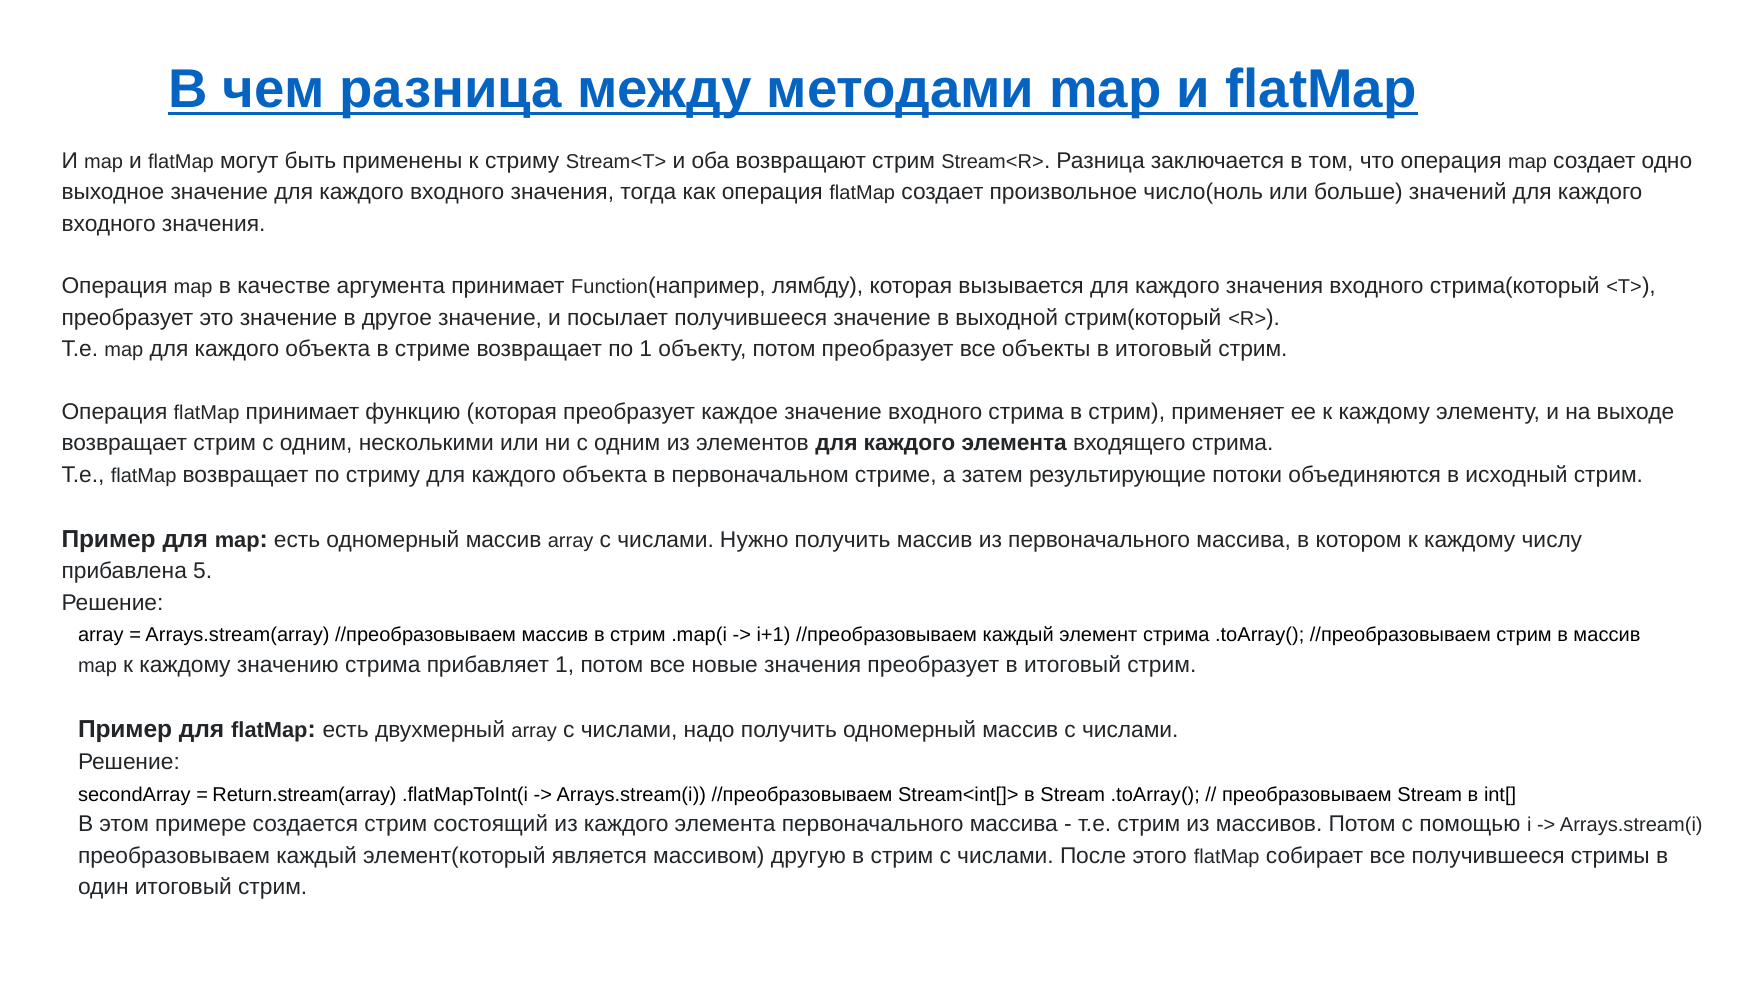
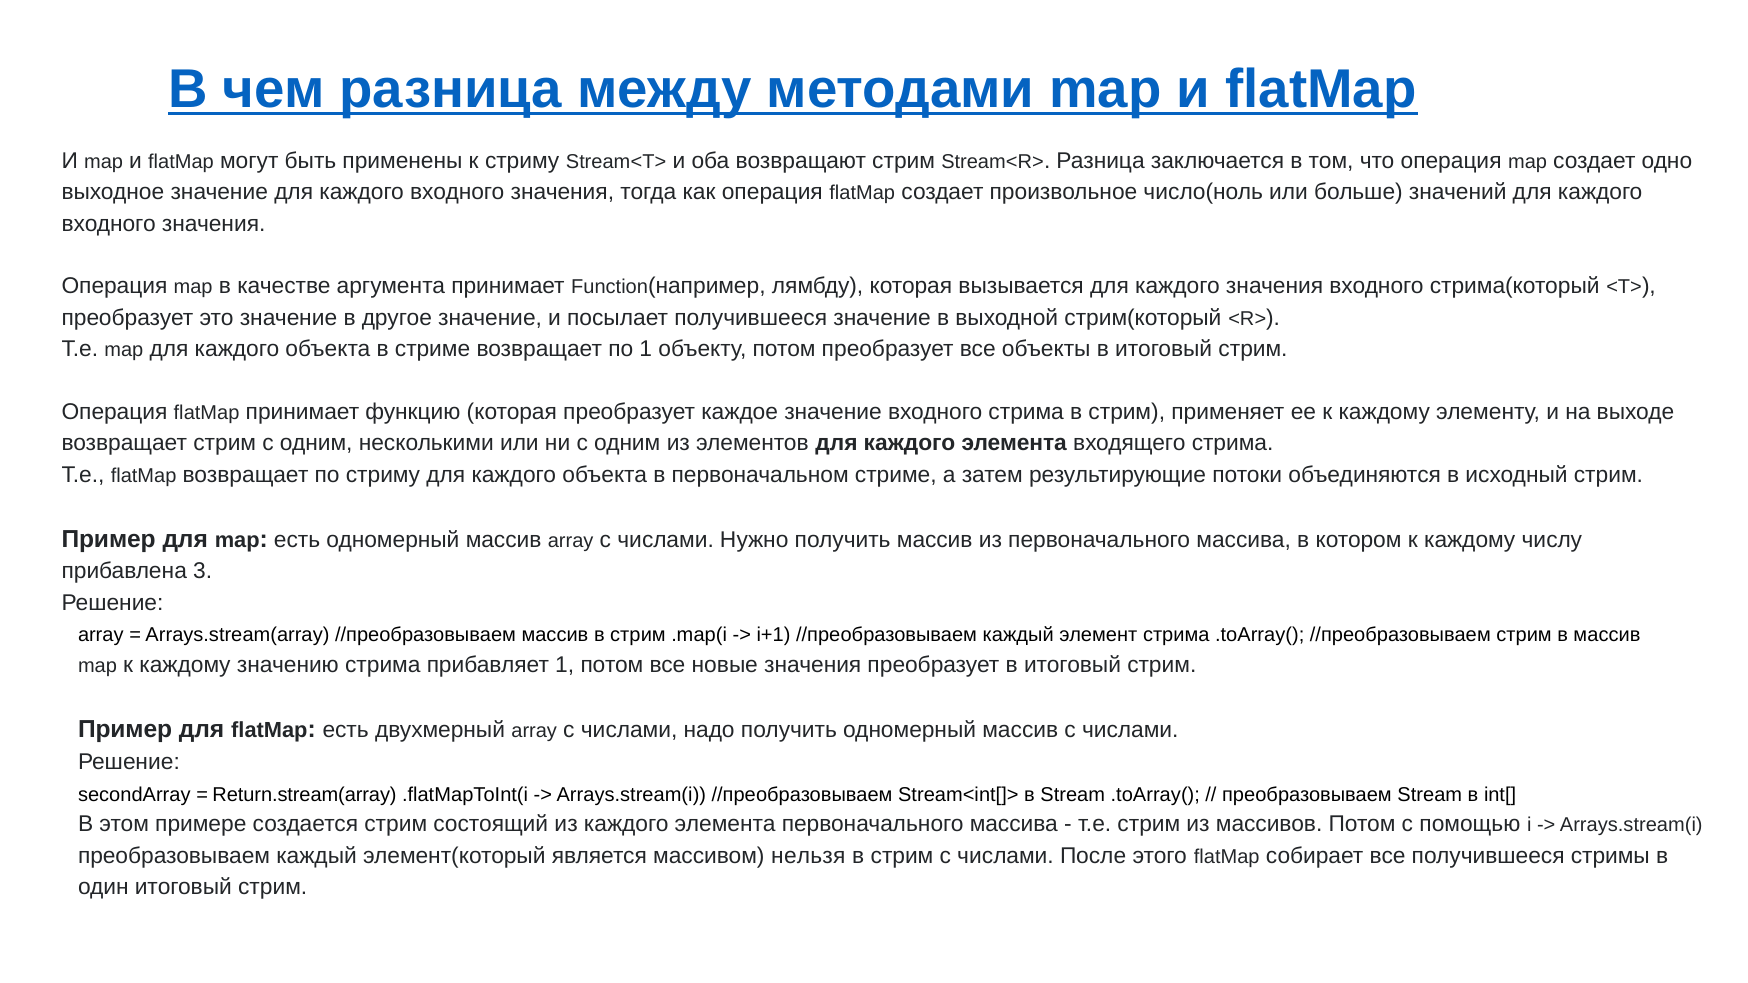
5: 5 -> 3
другую: другую -> нельзя
